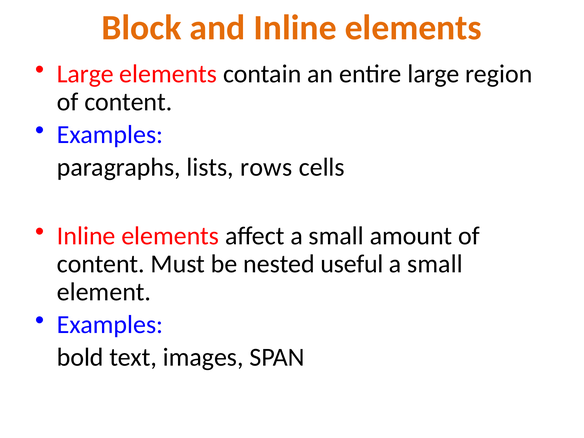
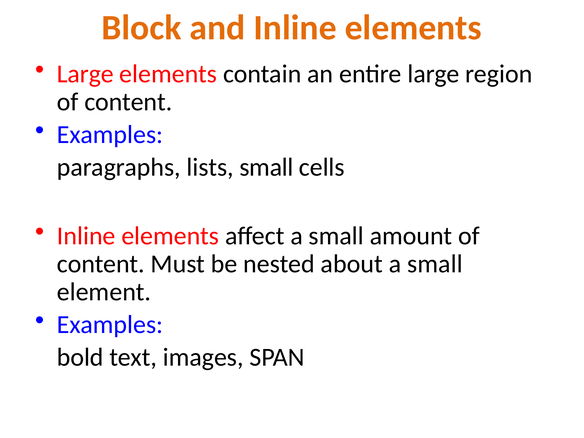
lists rows: rows -> small
useful: useful -> about
